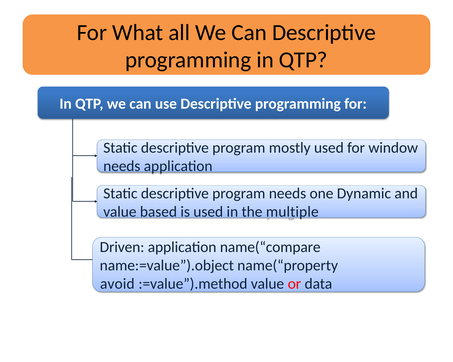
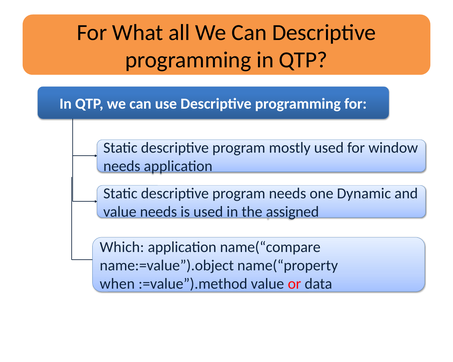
value based: based -> needs
multiple: multiple -> assigned
Driven: Driven -> Which
avoid: avoid -> when
